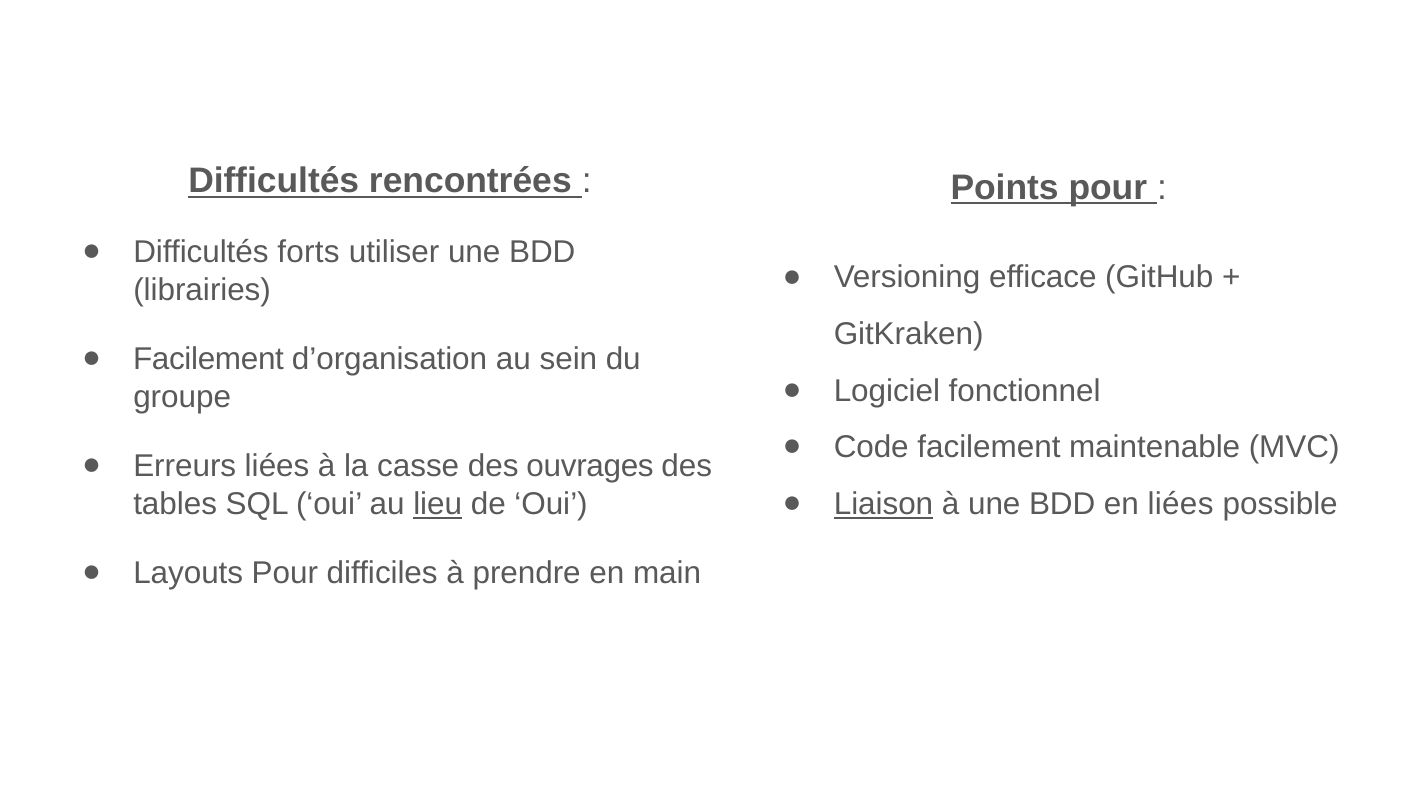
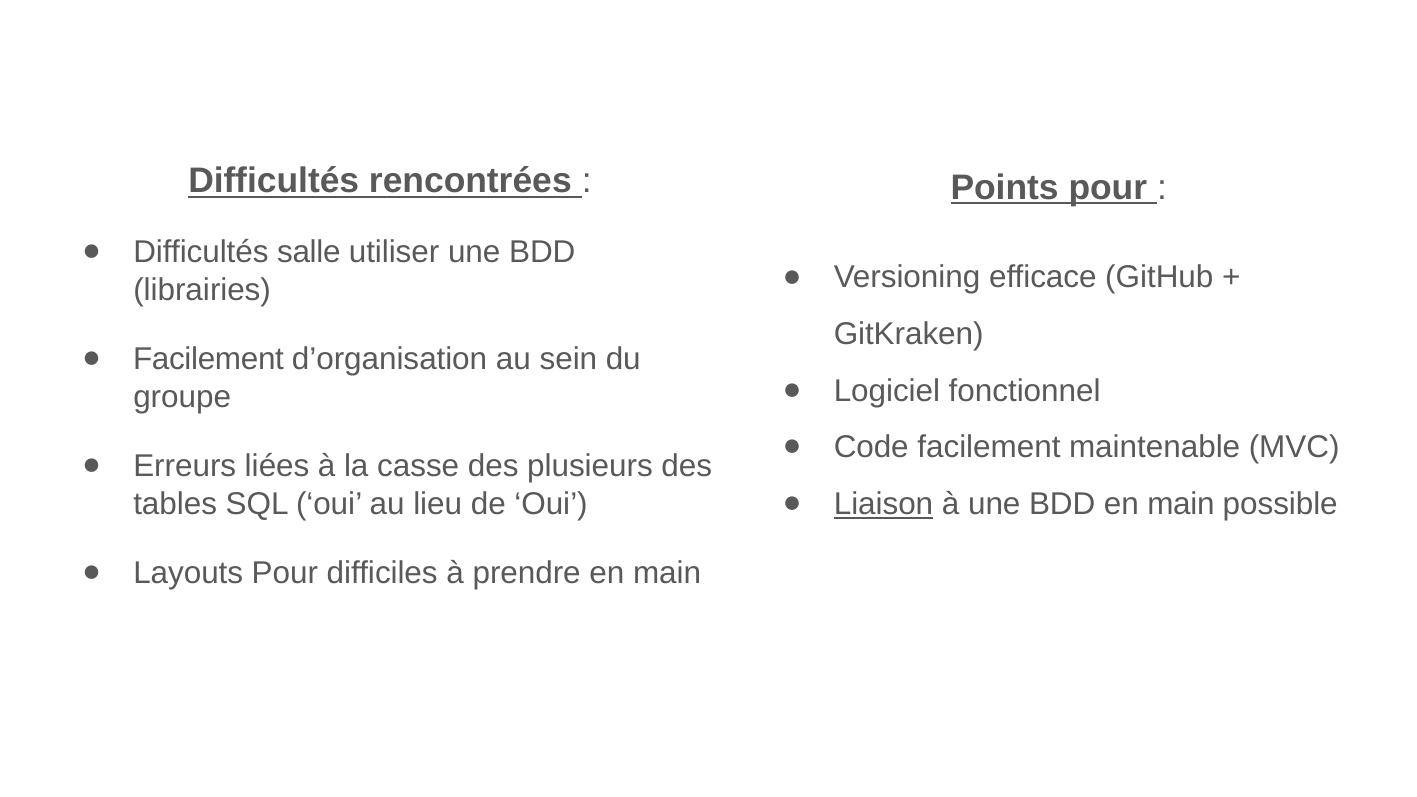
forts: forts -> salle
ouvrages: ouvrages -> plusieurs
BDD en liées: liées -> main
lieu underline: present -> none
